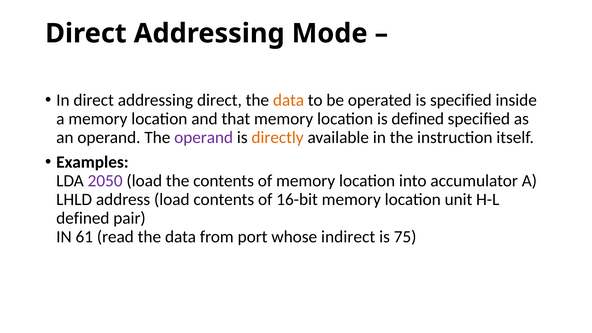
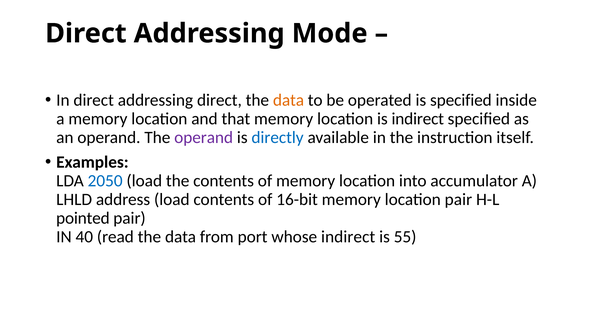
is defined: defined -> indirect
directly colour: orange -> blue
2050 colour: purple -> blue
location unit: unit -> pair
defined at (83, 218): defined -> pointed
61: 61 -> 40
75: 75 -> 55
